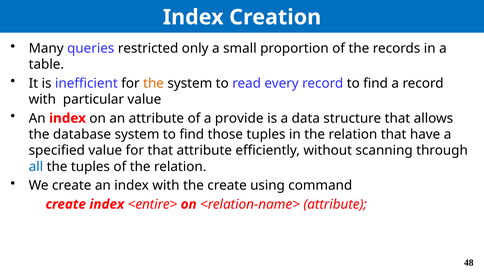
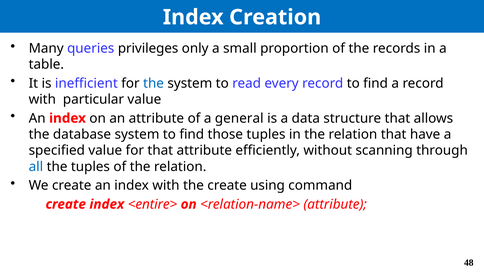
restricted: restricted -> privileges
the at (154, 83) colour: orange -> blue
provide: provide -> general
